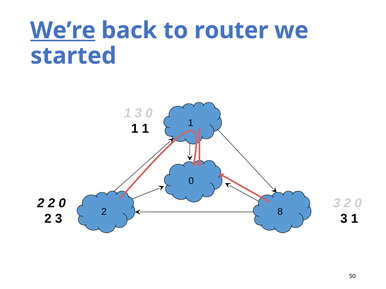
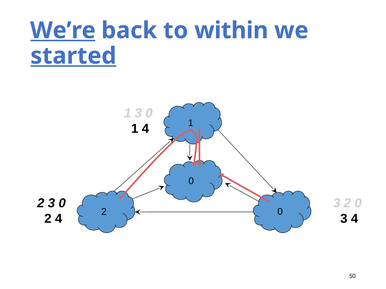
router: router -> within
started underline: none -> present
1 1: 1 -> 4
2 2: 2 -> 3
8 at (280, 212): 8 -> 0
2 3: 3 -> 4
3 1: 1 -> 4
